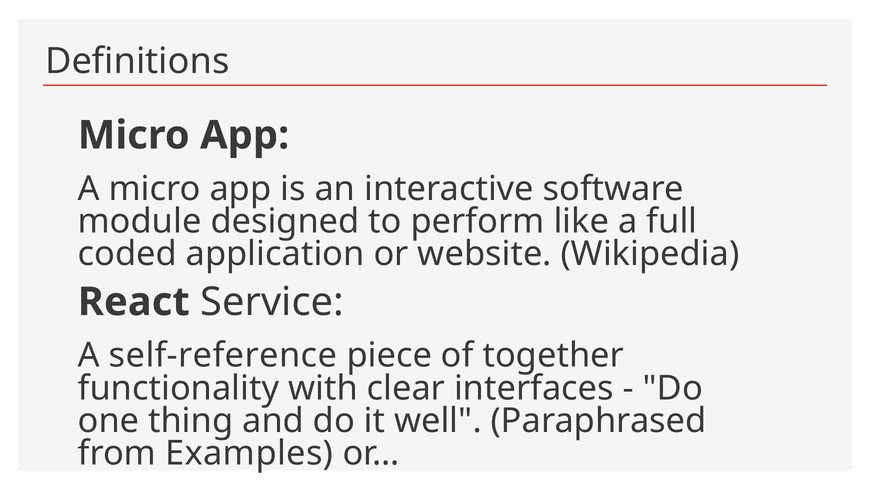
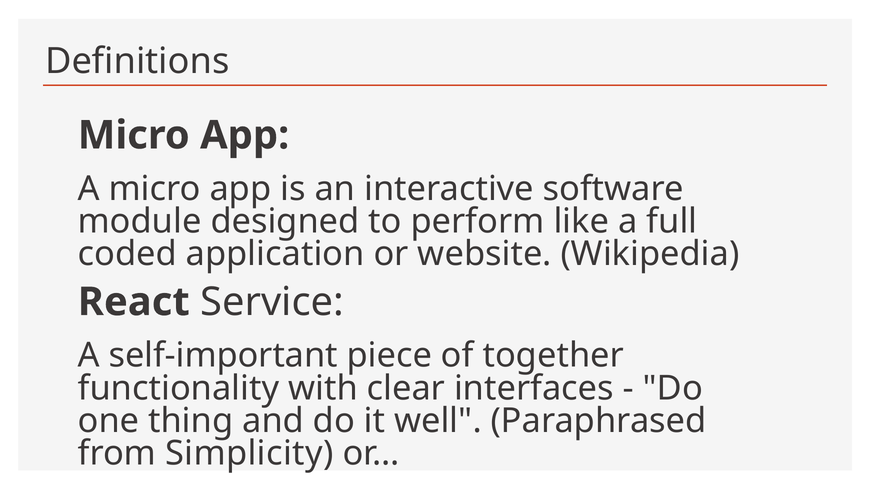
self-reference: self-reference -> self-important
Examples: Examples -> Simplicity
